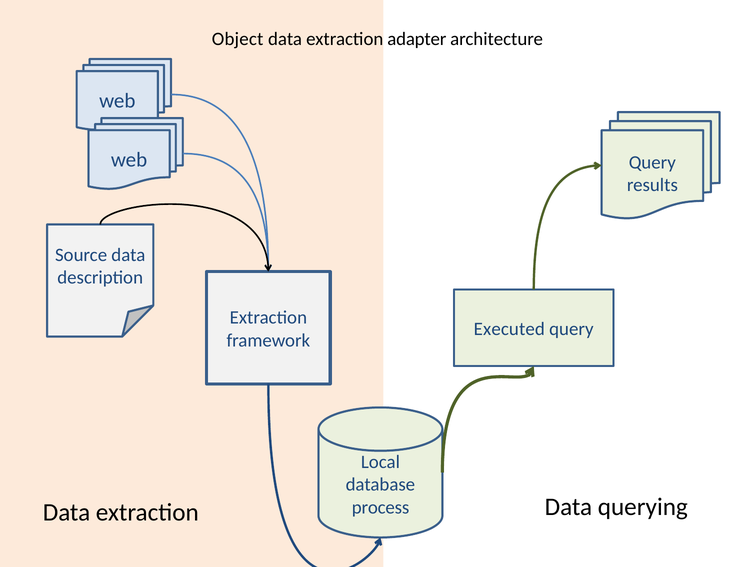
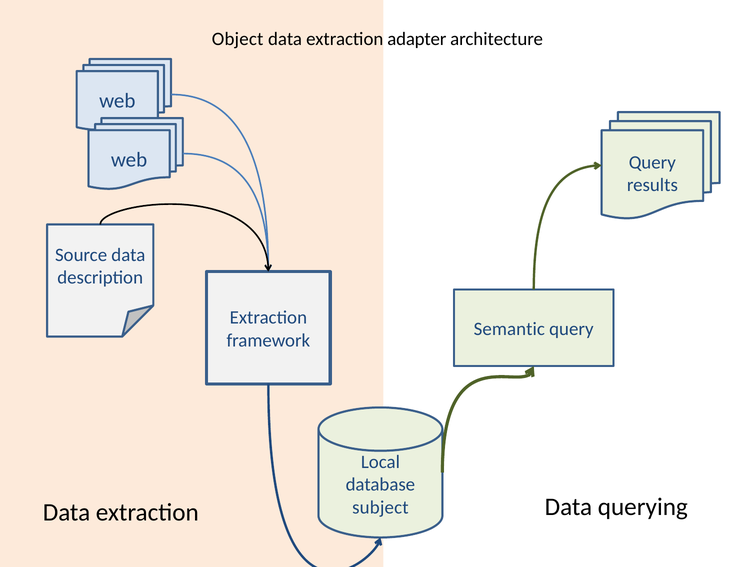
Executed: Executed -> Semantic
process: process -> subject
